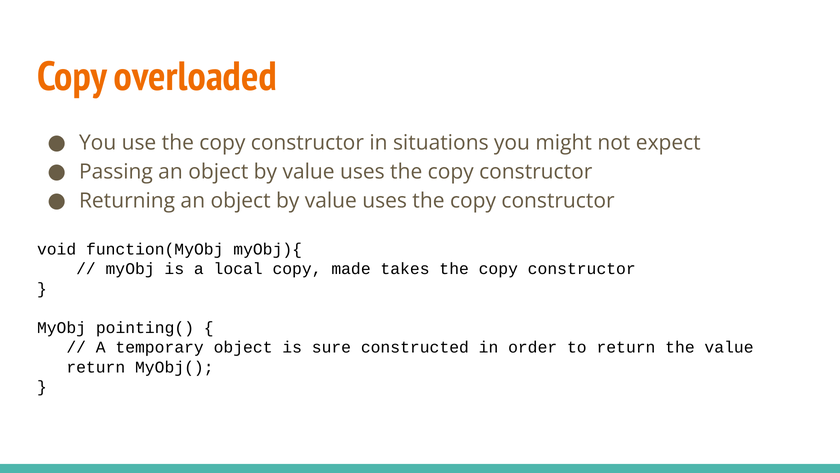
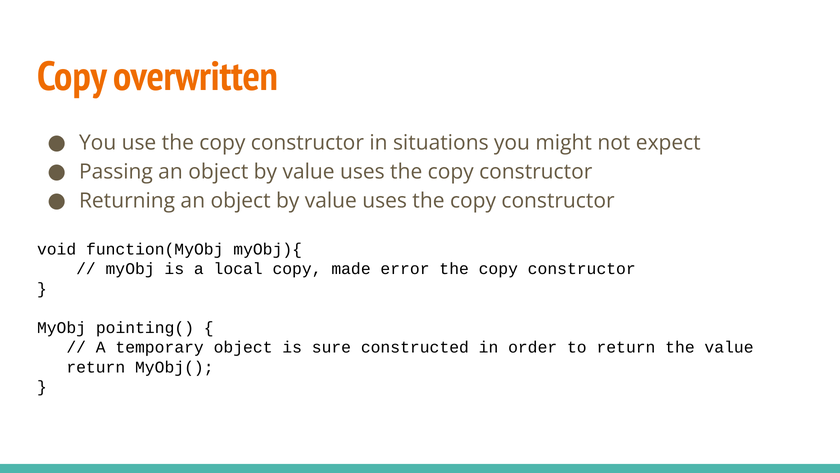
overloaded: overloaded -> overwritten
takes: takes -> error
